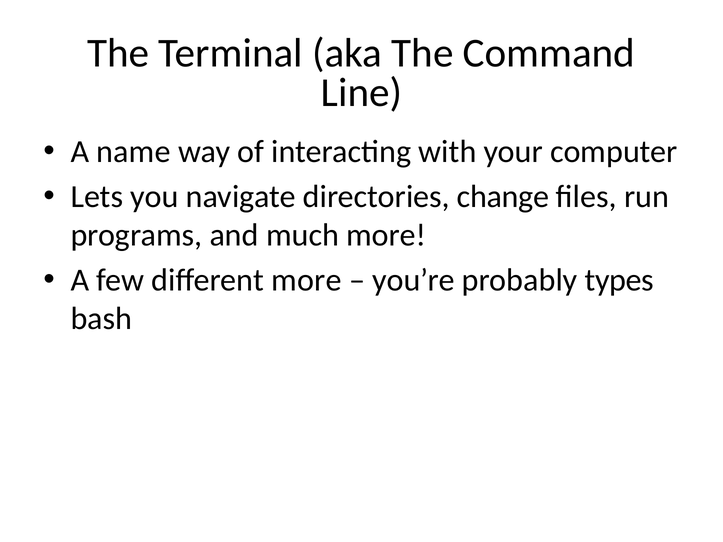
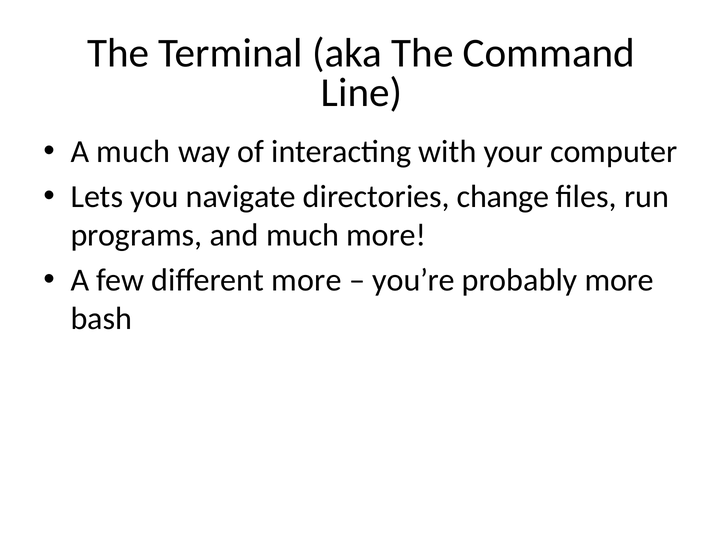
A name: name -> much
probably types: types -> more
